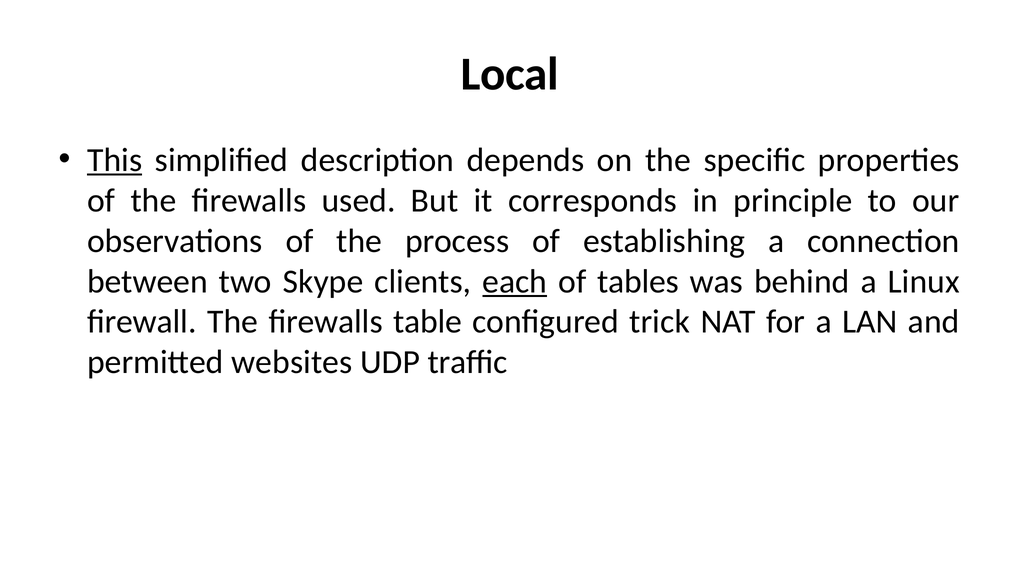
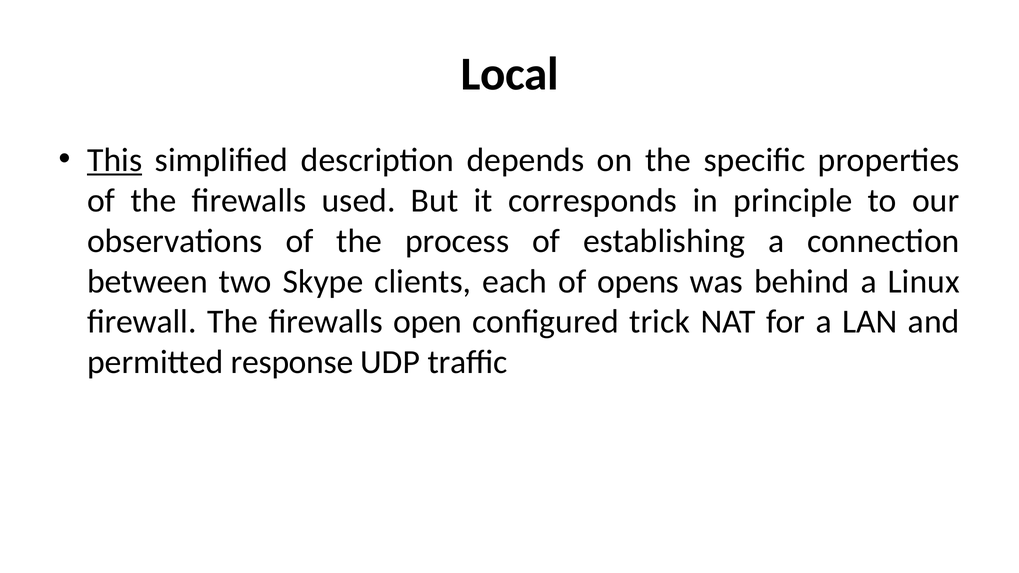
each underline: present -> none
tables: tables -> opens
table: table -> open
websites: websites -> response
